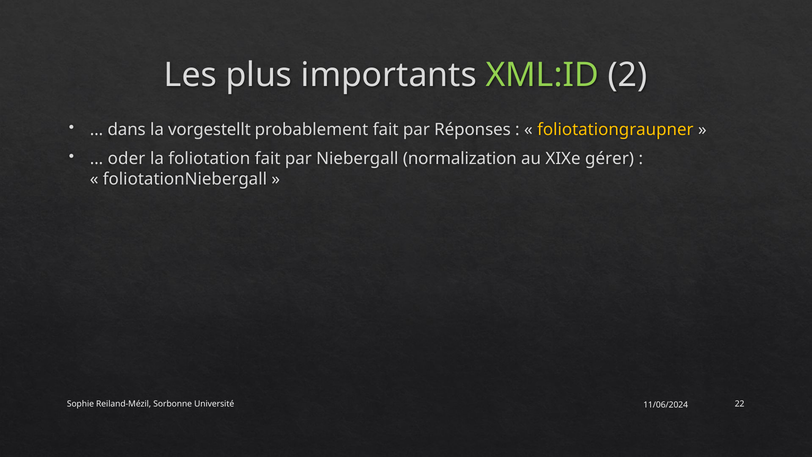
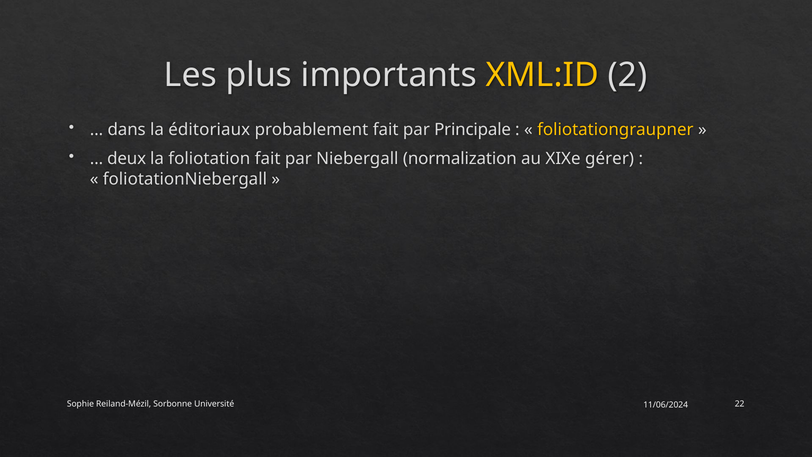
XML:ID colour: light green -> yellow
vorgestellt: vorgestellt -> éditoriaux
Réponses: Réponses -> Principale
oder: oder -> deux
